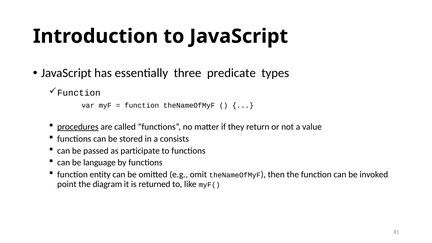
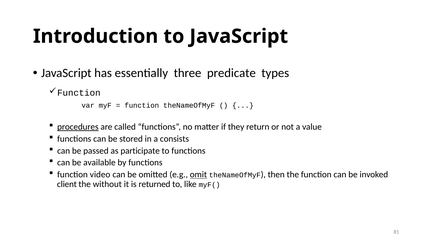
language: language -> available
entity: entity -> video
omit underline: none -> present
point: point -> client
diagram: diagram -> without
